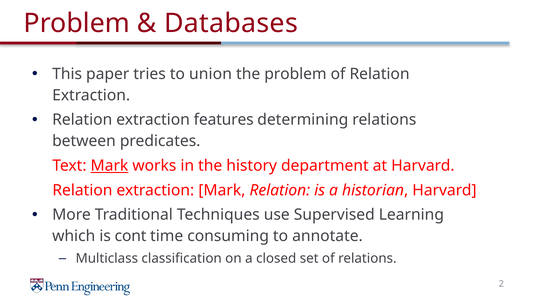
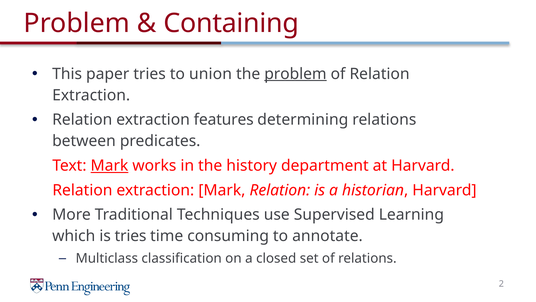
Databases: Databases -> Containing
problem at (295, 74) underline: none -> present
is cont: cont -> tries
